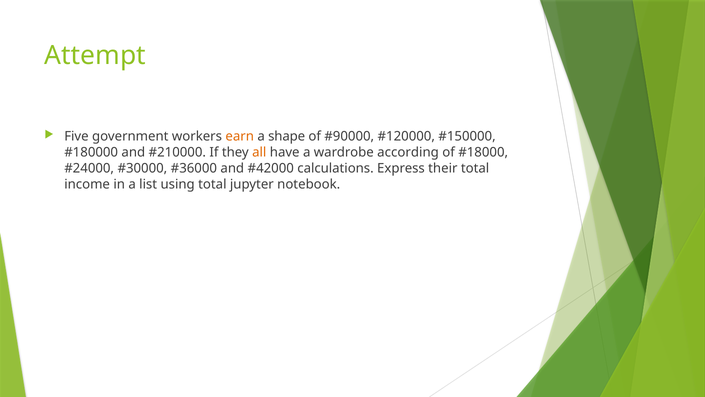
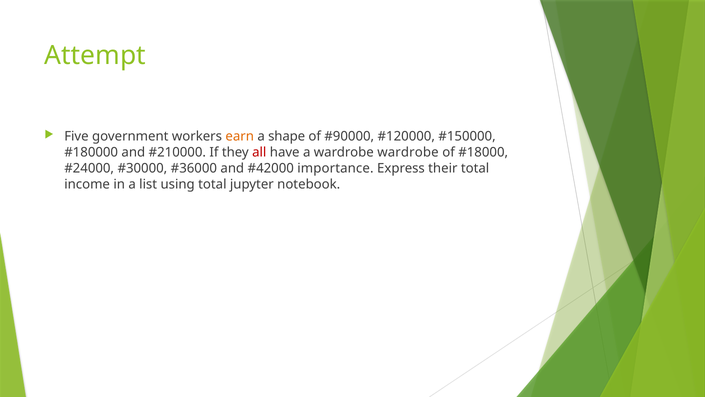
all colour: orange -> red
wardrobe according: according -> wardrobe
calculations: calculations -> importance
